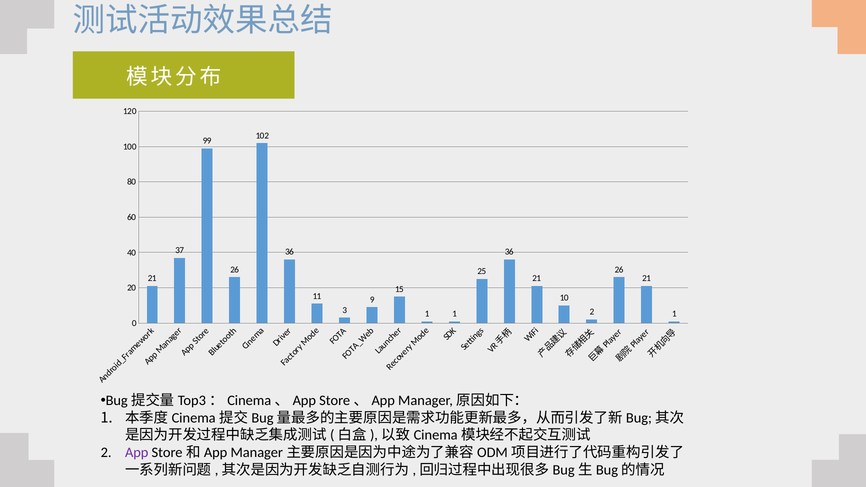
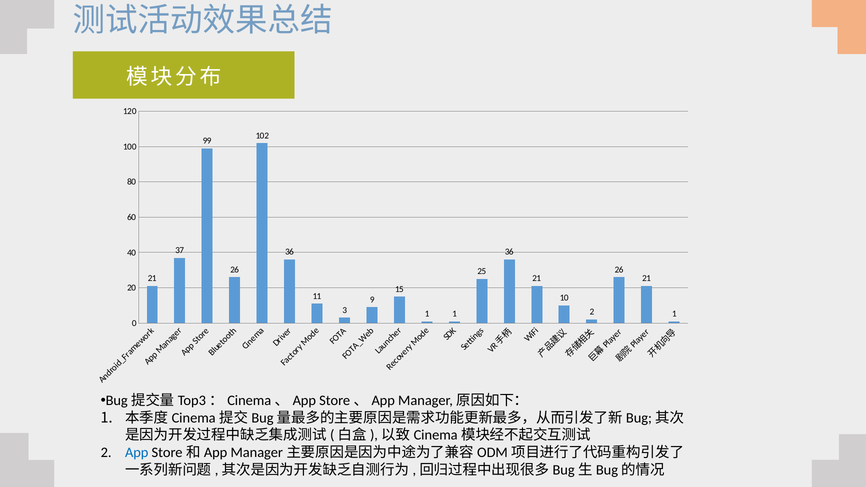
App colour: purple -> blue
